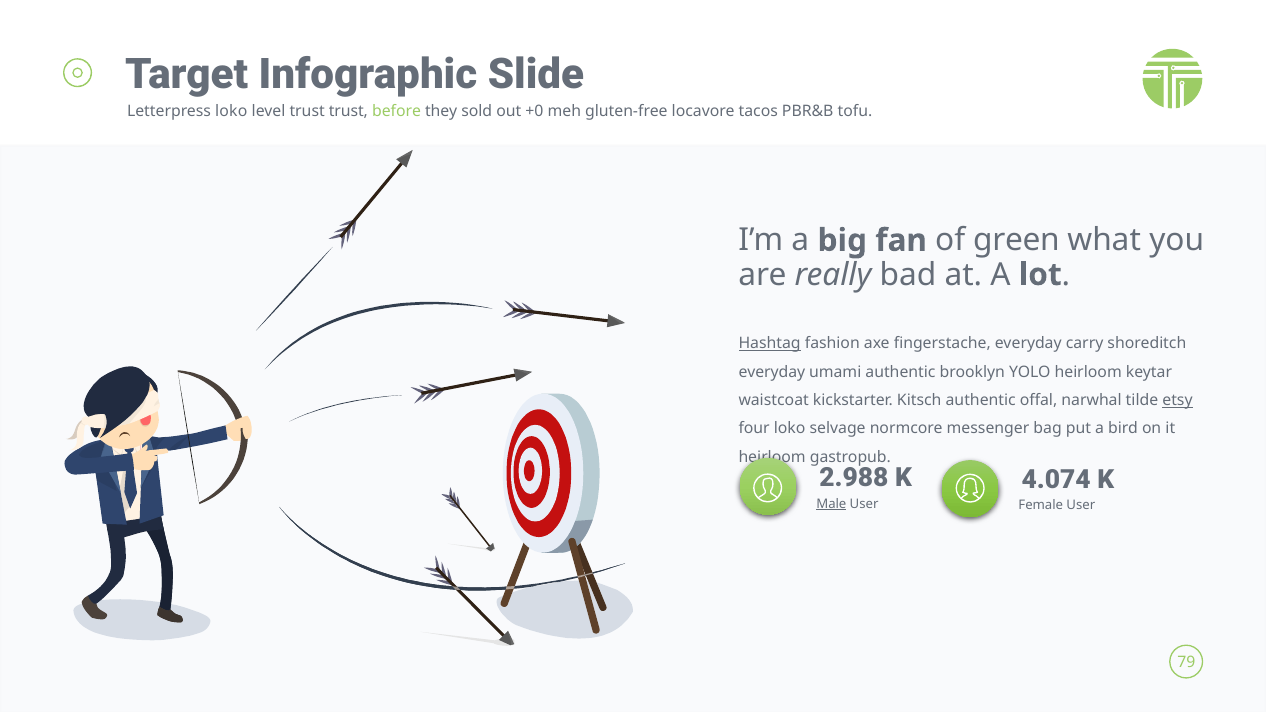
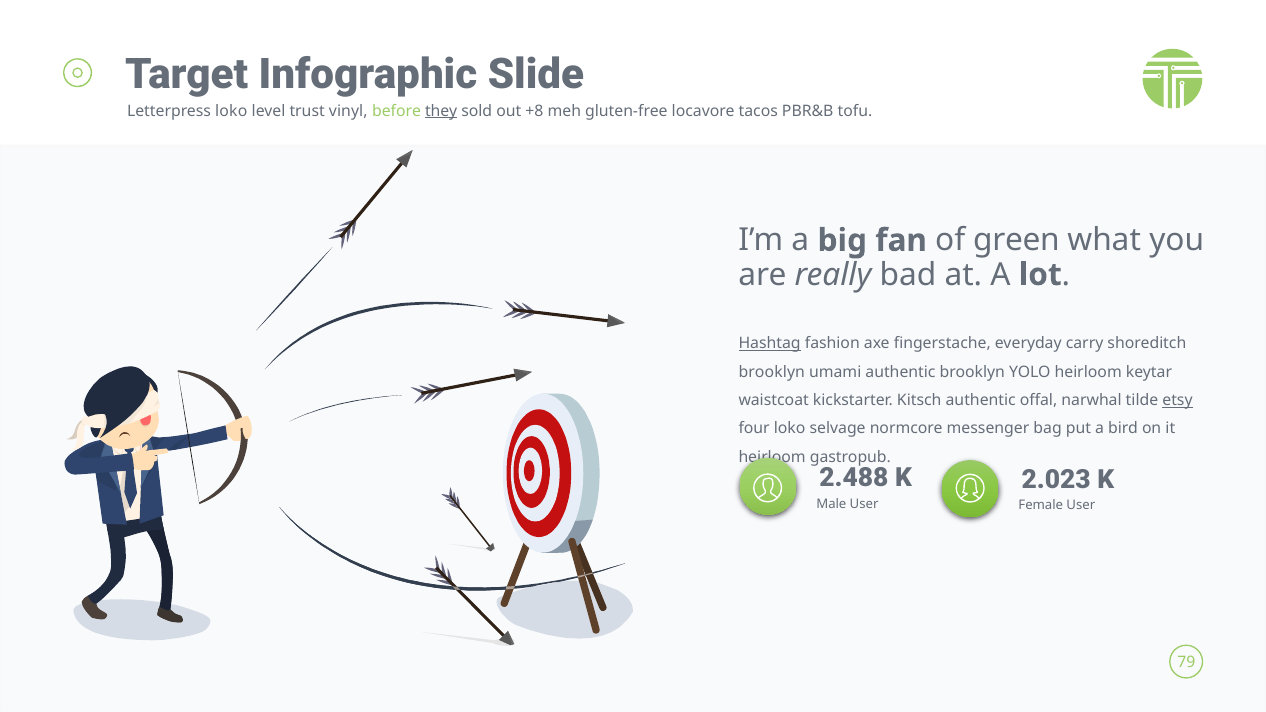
trust trust: trust -> vinyl
they underline: none -> present
+0: +0 -> +8
everyday at (772, 372): everyday -> brooklyn
2.988: 2.988 -> 2.488
4.074: 4.074 -> 2.023
Male underline: present -> none
